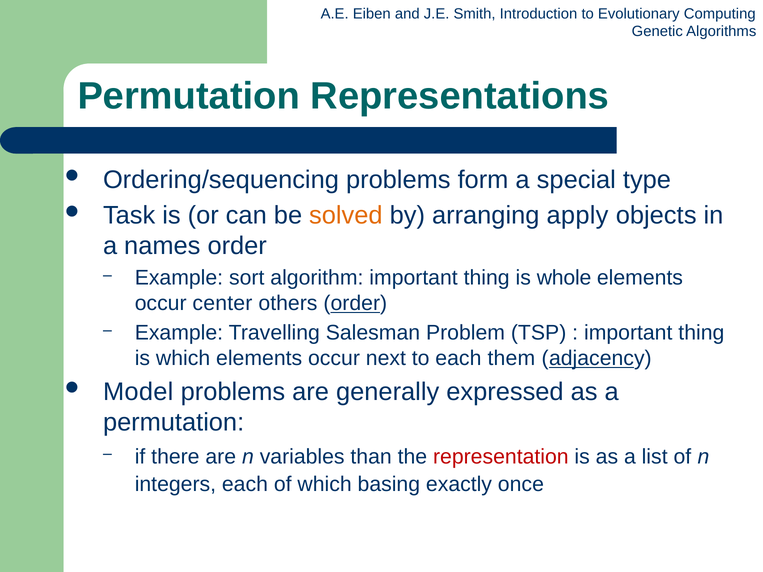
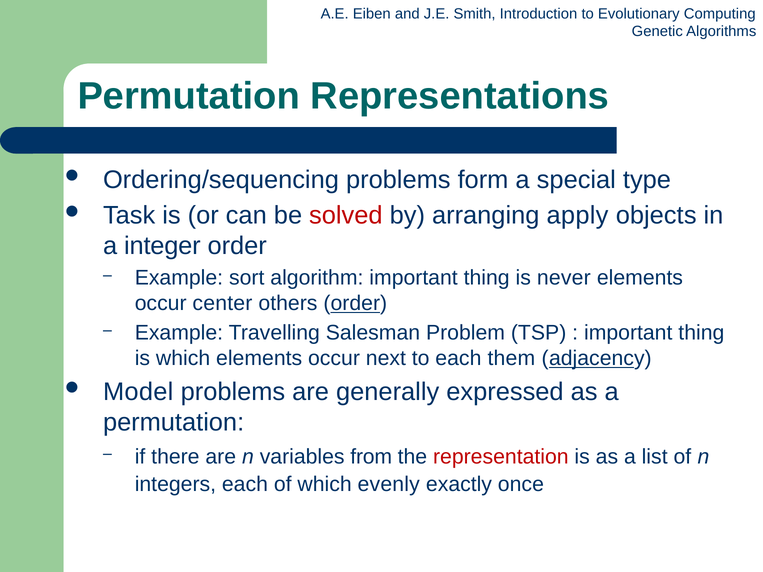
solved colour: orange -> red
names: names -> integer
whole: whole -> never
than: than -> from
basing: basing -> evenly
